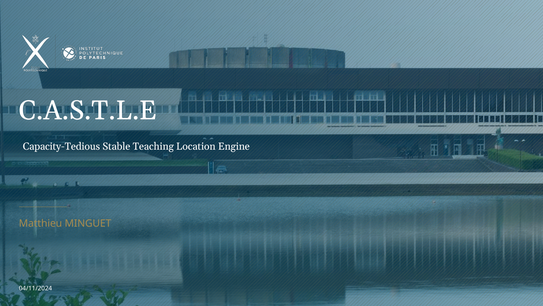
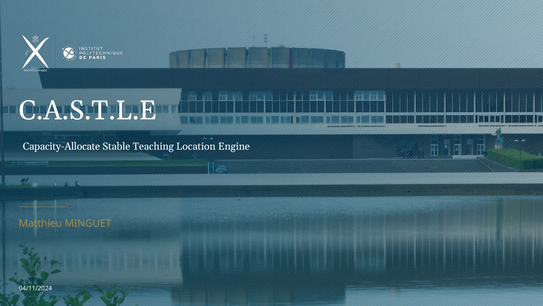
Capacity-Tedious: Capacity-Tedious -> Capacity-Allocate
